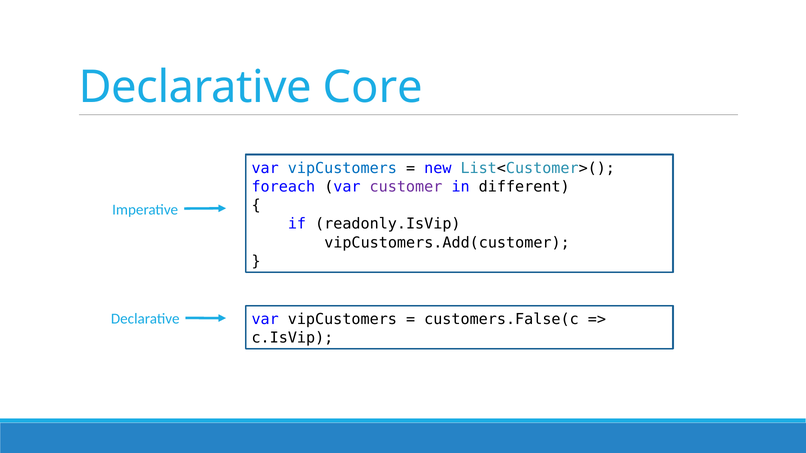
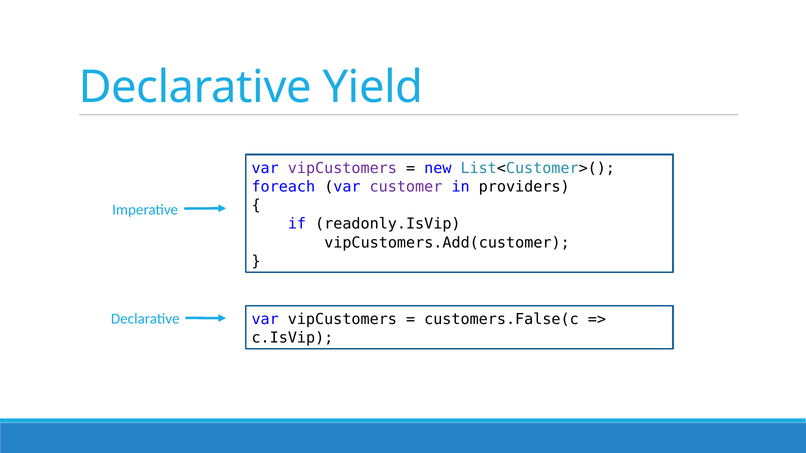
Core: Core -> Yield
vipCustomers at (342, 168) colour: blue -> purple
different: different -> providers
